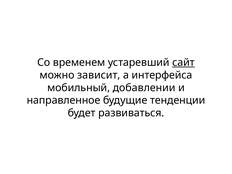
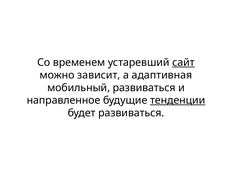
интерфейса: интерфейса -> адаптивная
мобильный добавлении: добавлении -> развиваться
тенденции underline: none -> present
